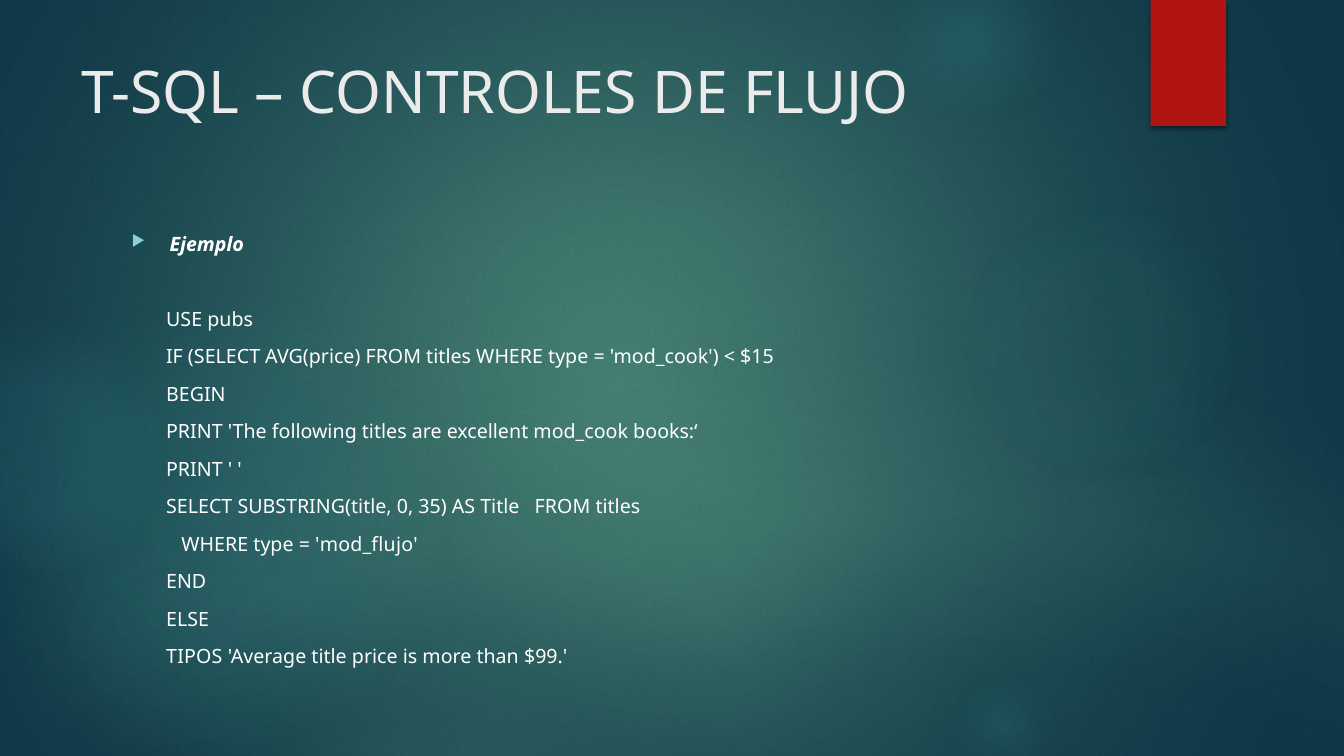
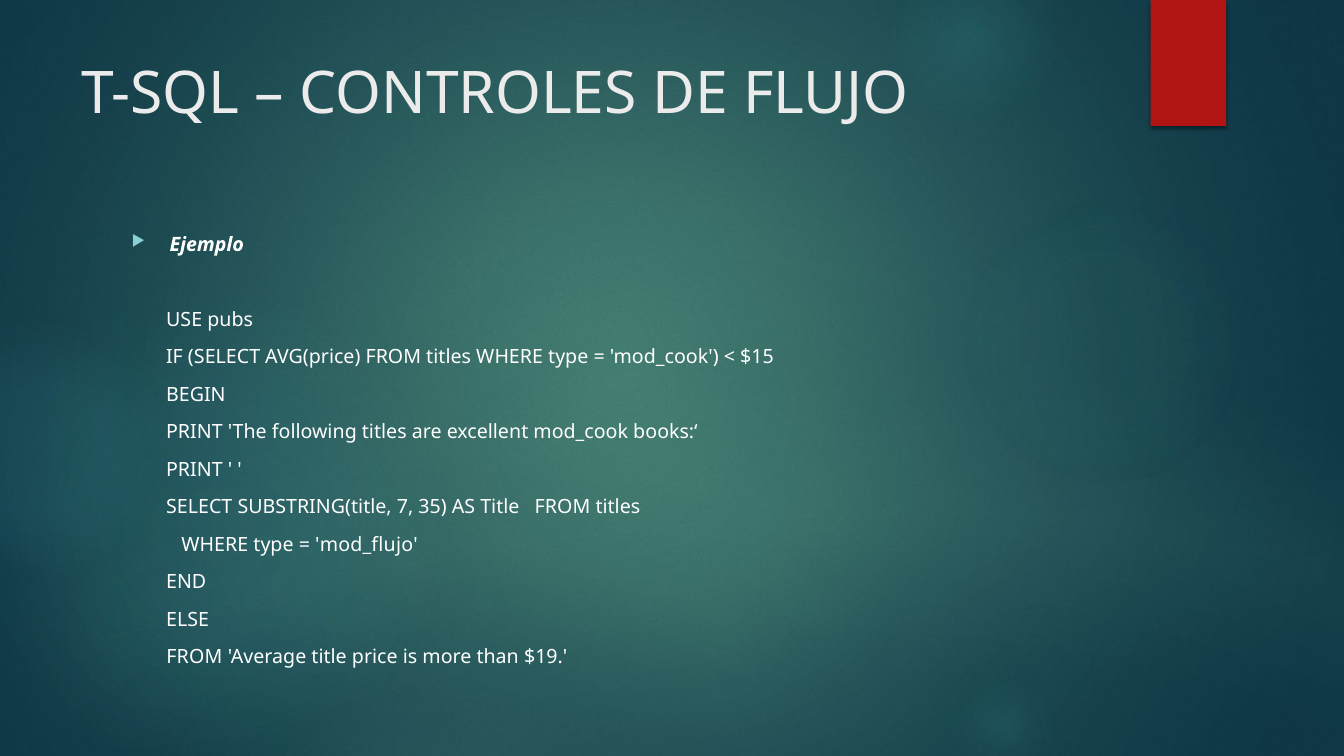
0: 0 -> 7
TIPOS at (194, 657): TIPOS -> FROM
$99: $99 -> $19
